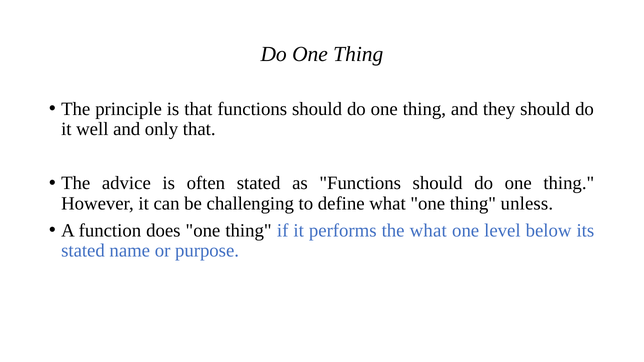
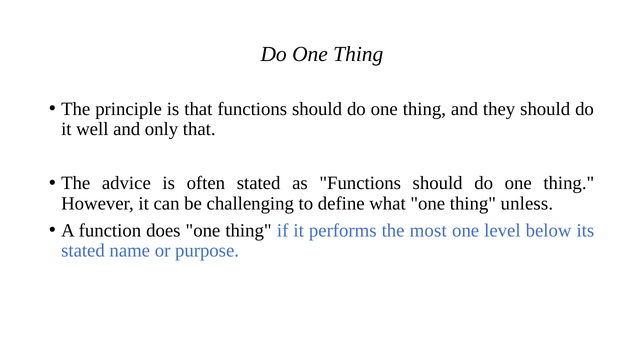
the what: what -> most
